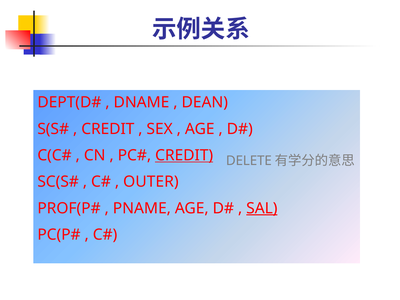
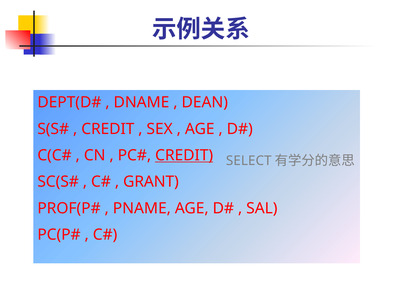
DELETE: DELETE -> SELECT
OUTER: OUTER -> GRANT
SAL underline: present -> none
